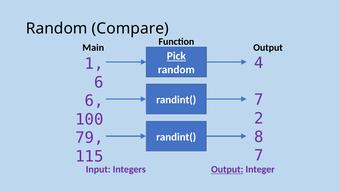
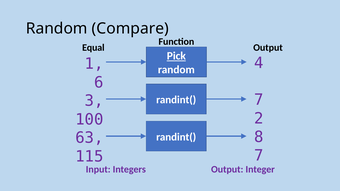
Main: Main -> Equal
6 at (94, 101): 6 -> 3
79: 79 -> 63
Output at (227, 170) underline: present -> none
